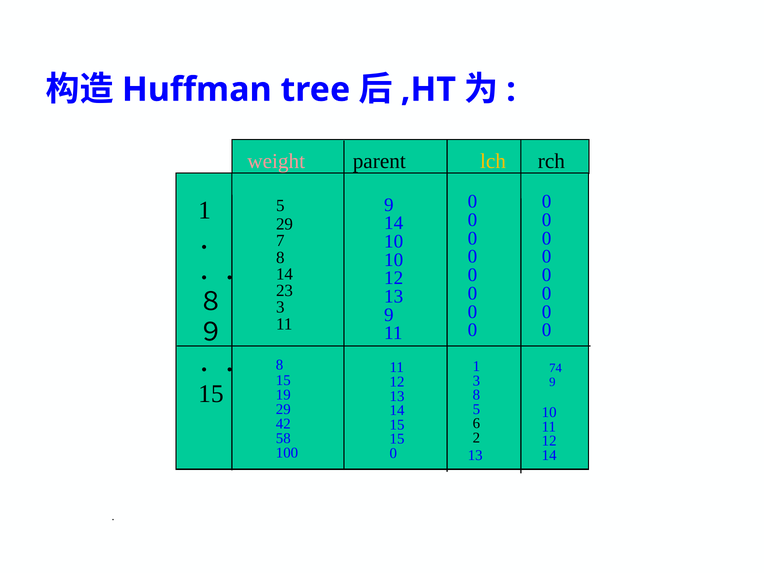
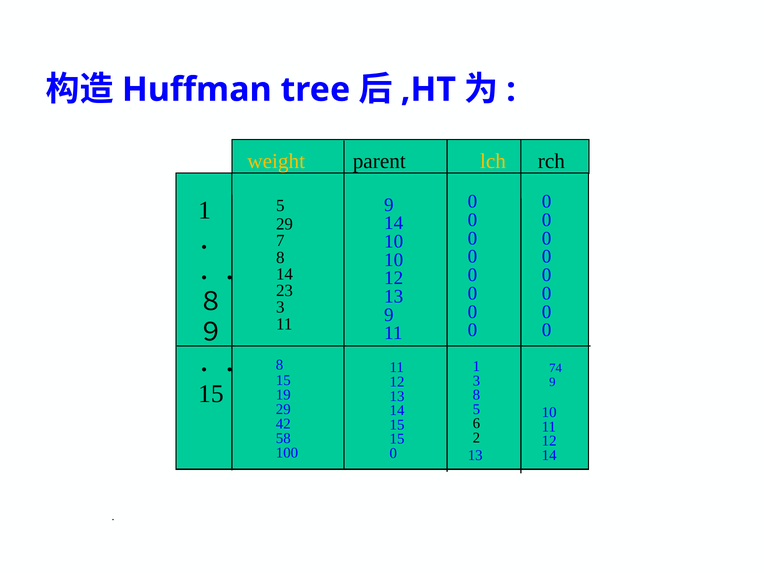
weight colour: pink -> yellow
